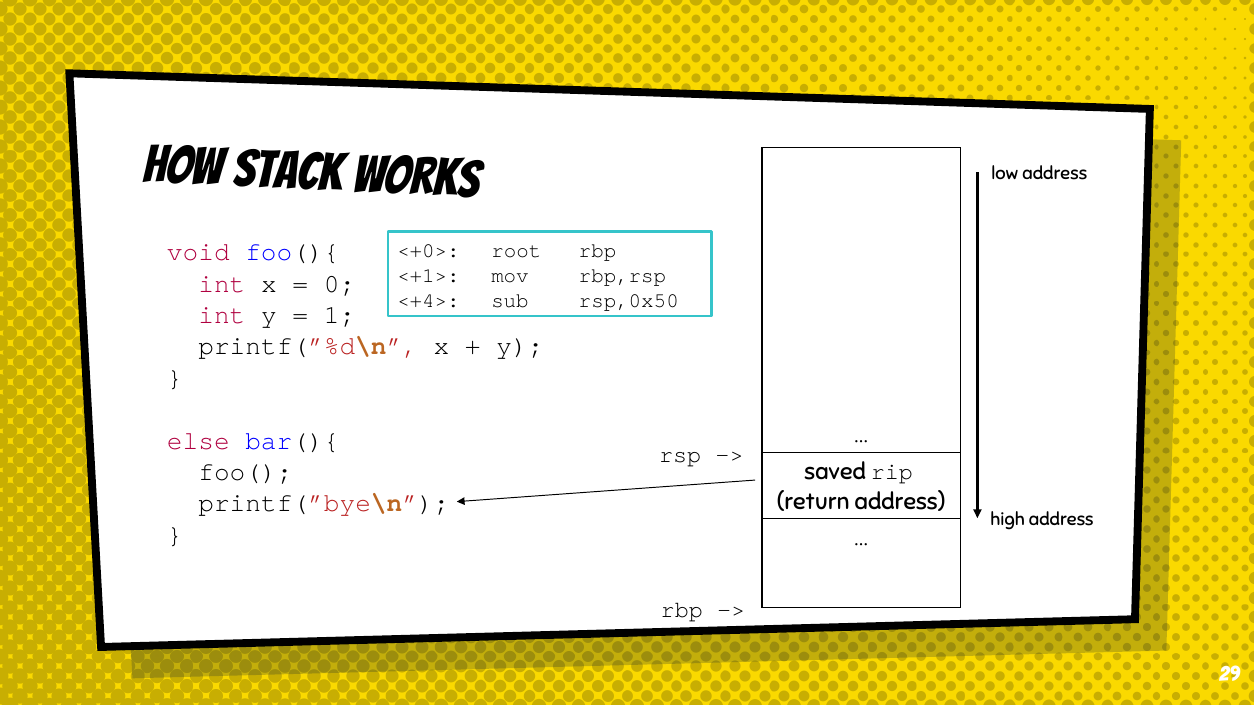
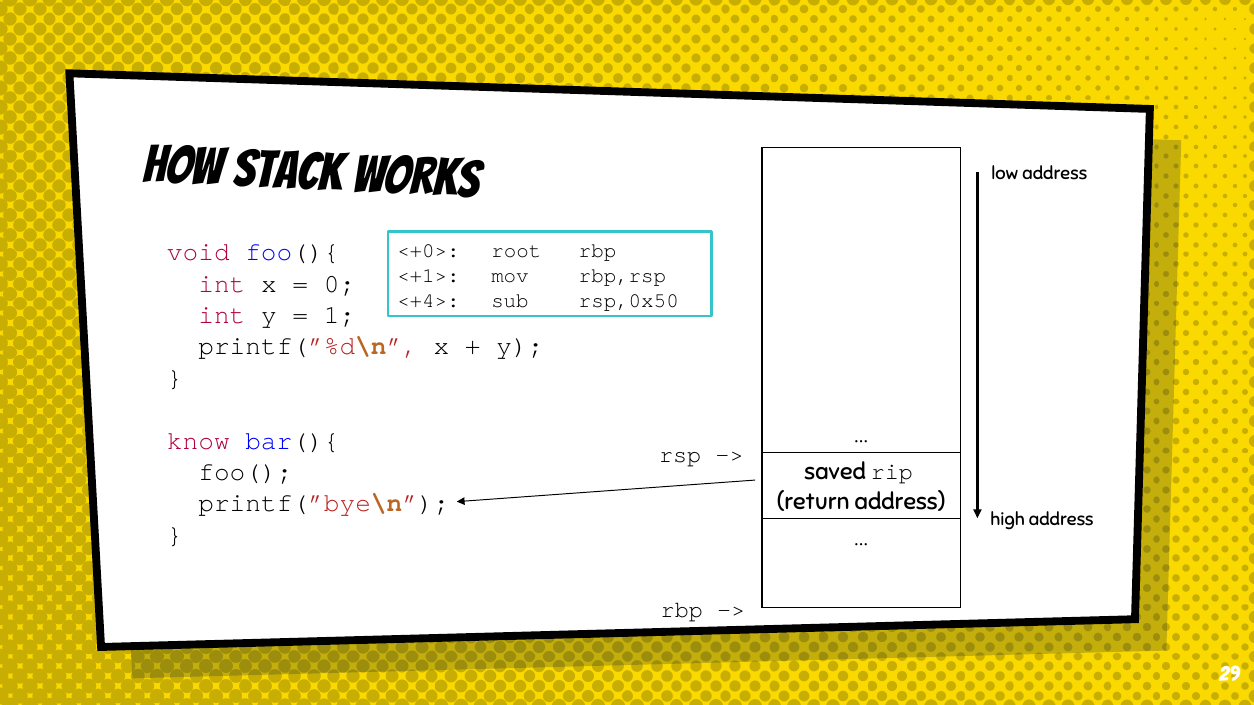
else: else -> know
